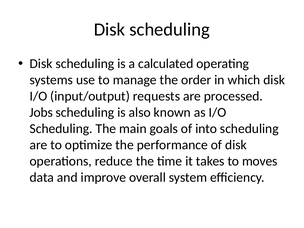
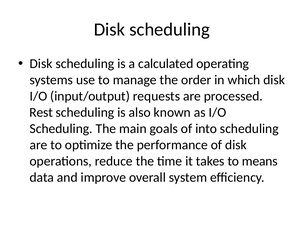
Jobs: Jobs -> Rest
moves: moves -> means
